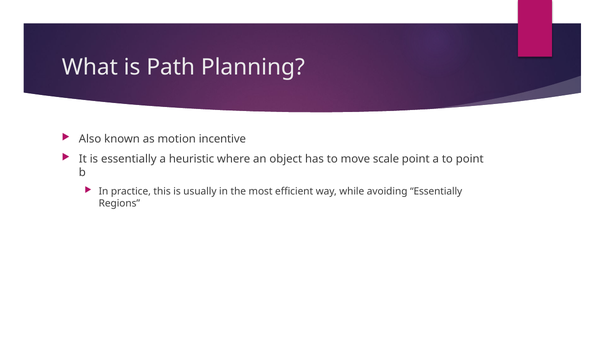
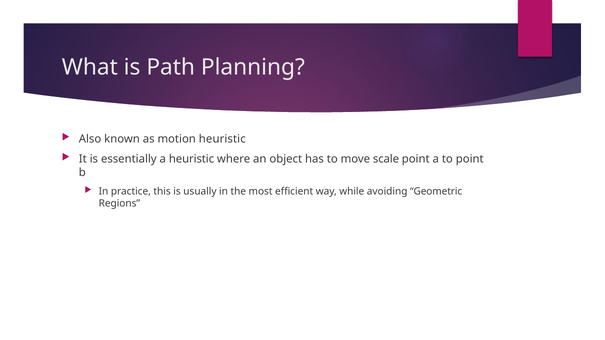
motion incentive: incentive -> heuristic
avoiding Essentially: Essentially -> Geometric
